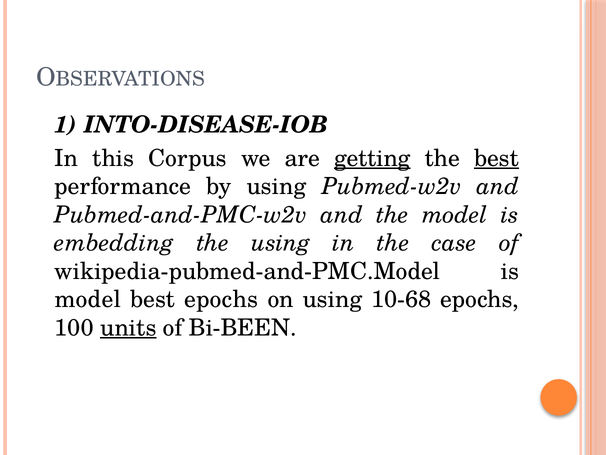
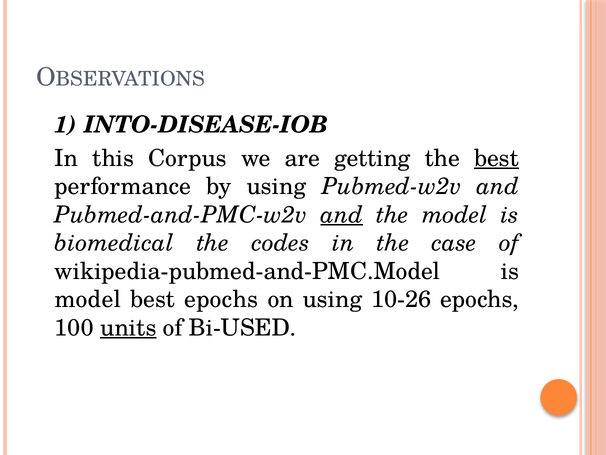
getting underline: present -> none
and at (342, 215) underline: none -> present
embedding: embedding -> biomedical
the using: using -> codes
10-68: 10-68 -> 10-26
Bi-BEEN: Bi-BEEN -> Bi-USED
